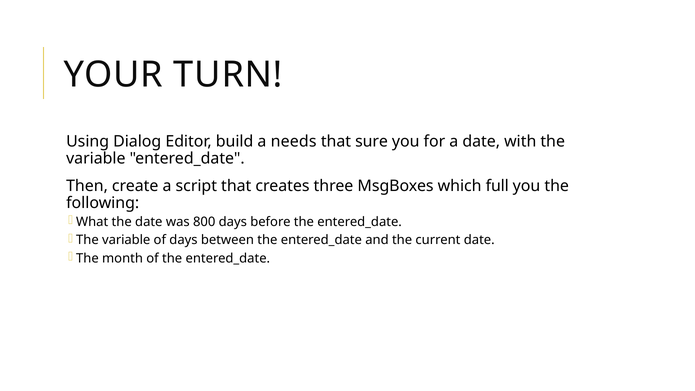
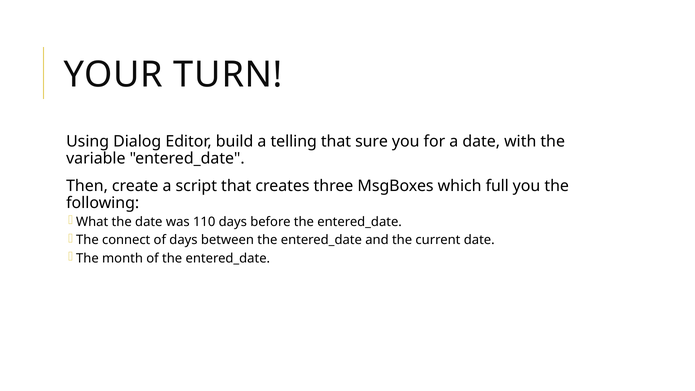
needs: needs -> telling
800: 800 -> 110
variable at (126, 240): variable -> connect
